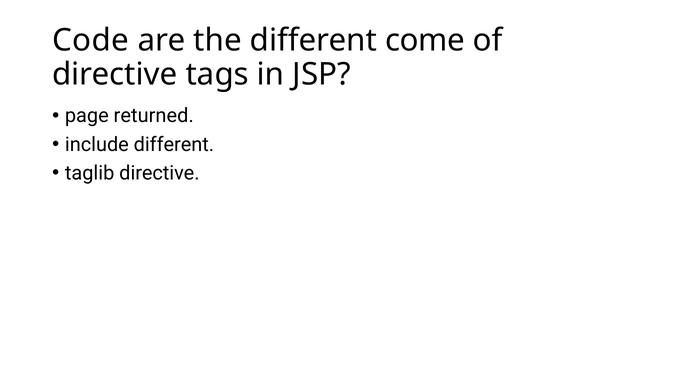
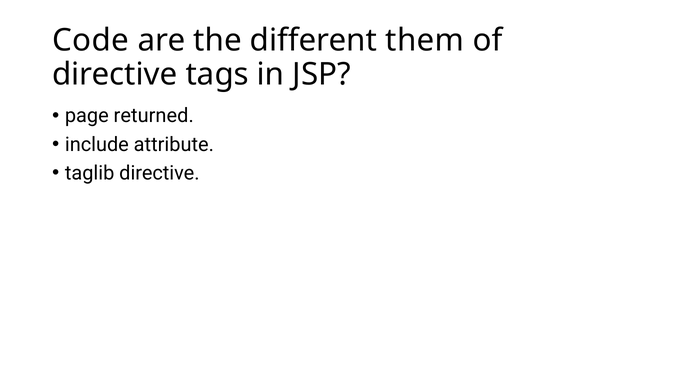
come: come -> them
include different: different -> attribute
